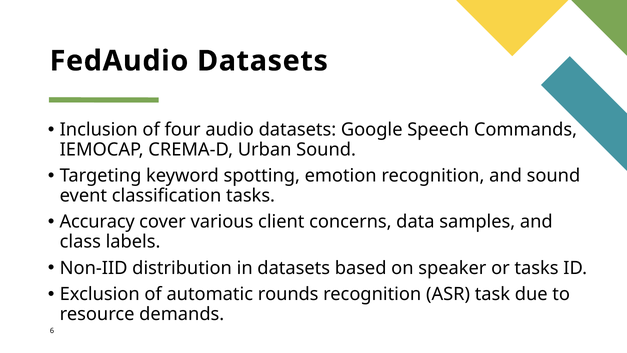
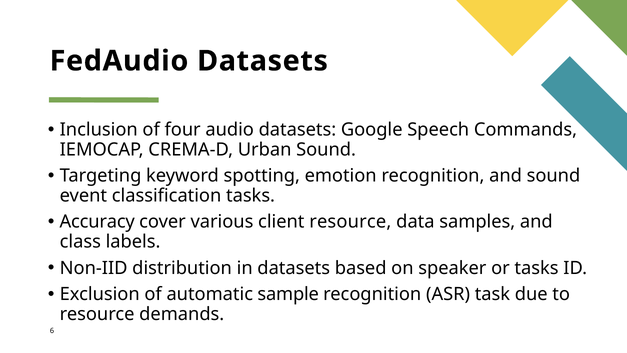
client concerns: concerns -> resource
rounds: rounds -> sample
